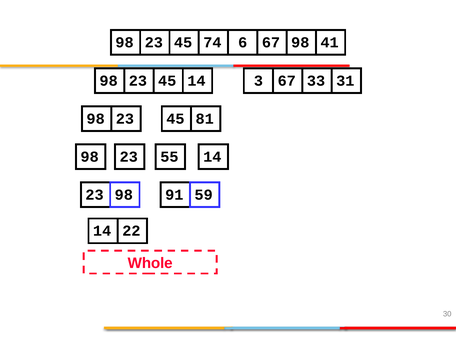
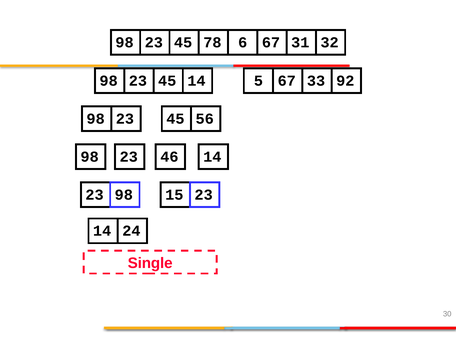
74: 74 -> 78
6 98: 98 -> 31
41: 41 -> 32
3: 3 -> 5
31: 31 -> 92
81: 81 -> 56
55: 55 -> 46
91: 91 -> 15
59 at (204, 195): 59 -> 23
22: 22 -> 24
Whole: Whole -> Single
